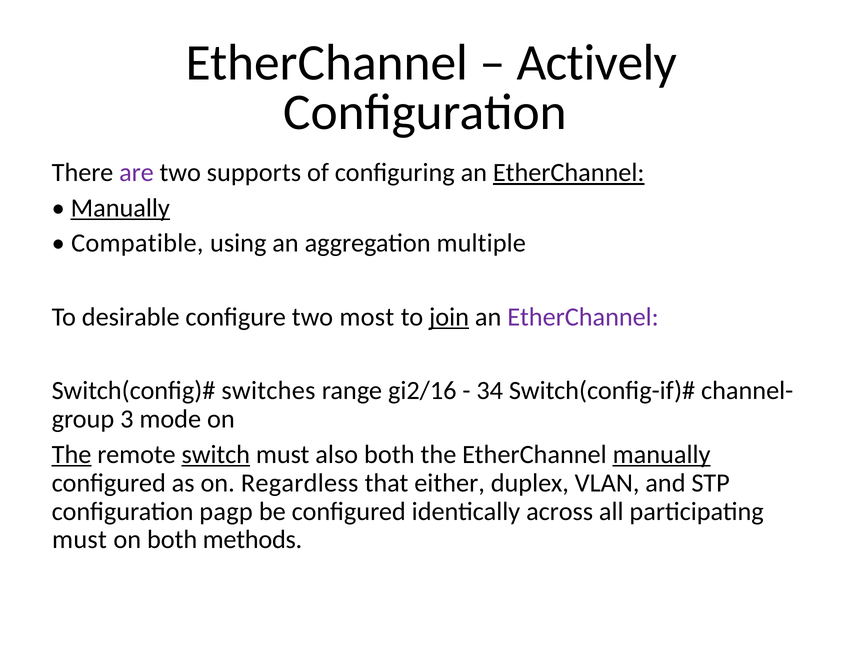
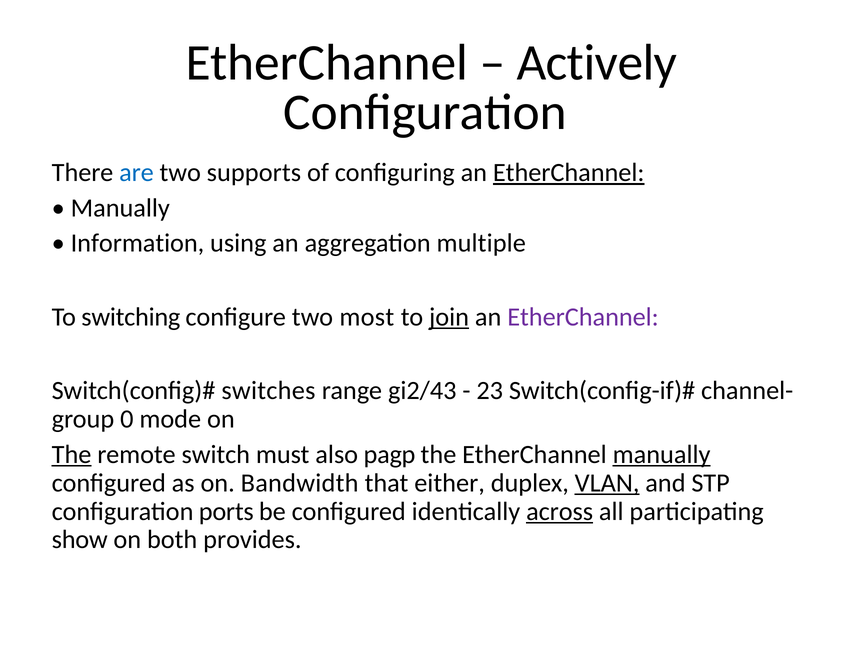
are colour: purple -> blue
Manually at (120, 208) underline: present -> none
Compatible: Compatible -> Information
desirable: desirable -> switching
gi2/16: gi2/16 -> gi2/43
34: 34 -> 23
3: 3 -> 0
switch underline: present -> none
also both: both -> pagp
Regardless: Regardless -> Bandwidth
VLAN underline: none -> present
pagp: pagp -> ports
across underline: none -> present
must at (79, 540): must -> show
methods: methods -> provides
